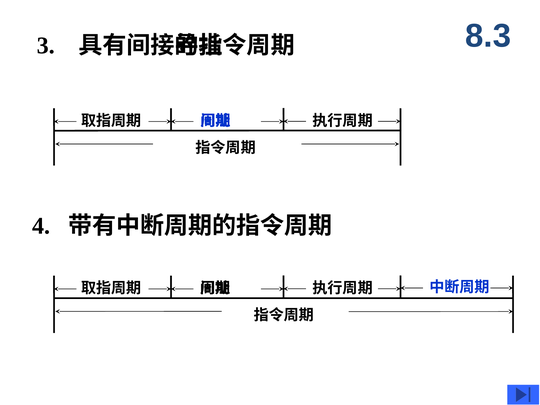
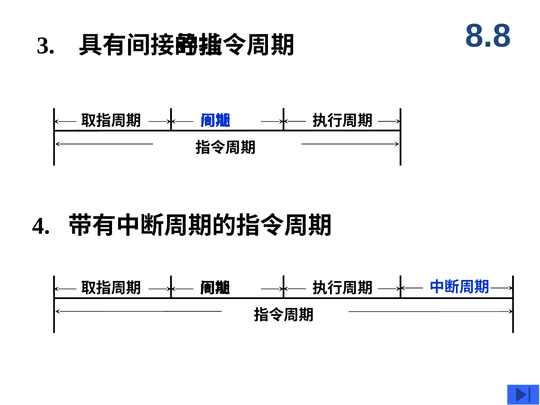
8.3: 8.3 -> 8.8
